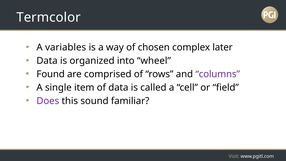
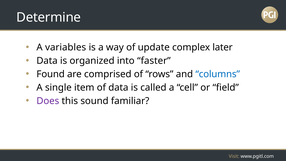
Termcolor: Termcolor -> Determine
chosen: chosen -> update
wheel: wheel -> faster
columns colour: purple -> blue
